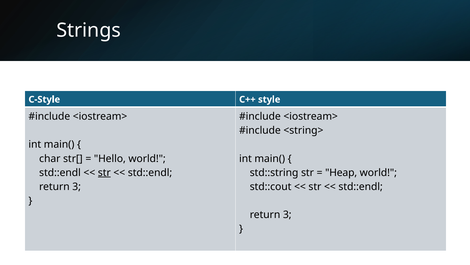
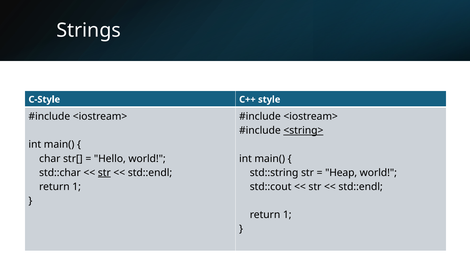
<string> underline: none -> present
std::endl at (60, 172): std::endl -> std::char
3 at (77, 186): 3 -> 1
3 at (287, 214): 3 -> 1
